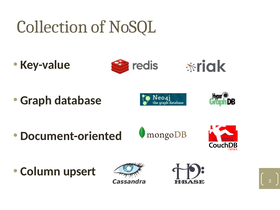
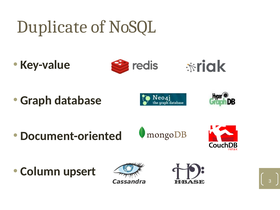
Collection: Collection -> Duplicate
